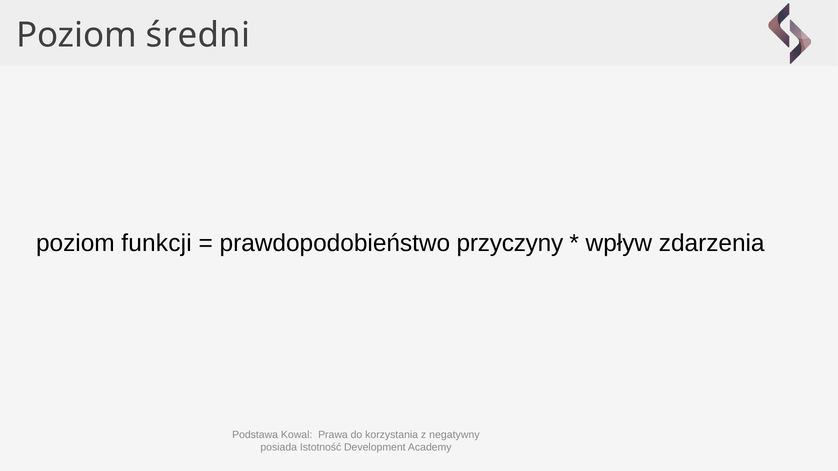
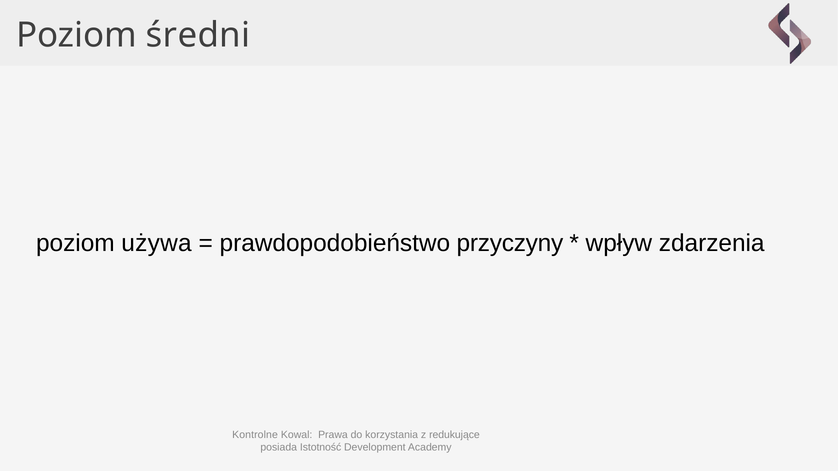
funkcji: funkcji -> używa
Podstawa: Podstawa -> Kontrolne
negatywny: negatywny -> redukujące
